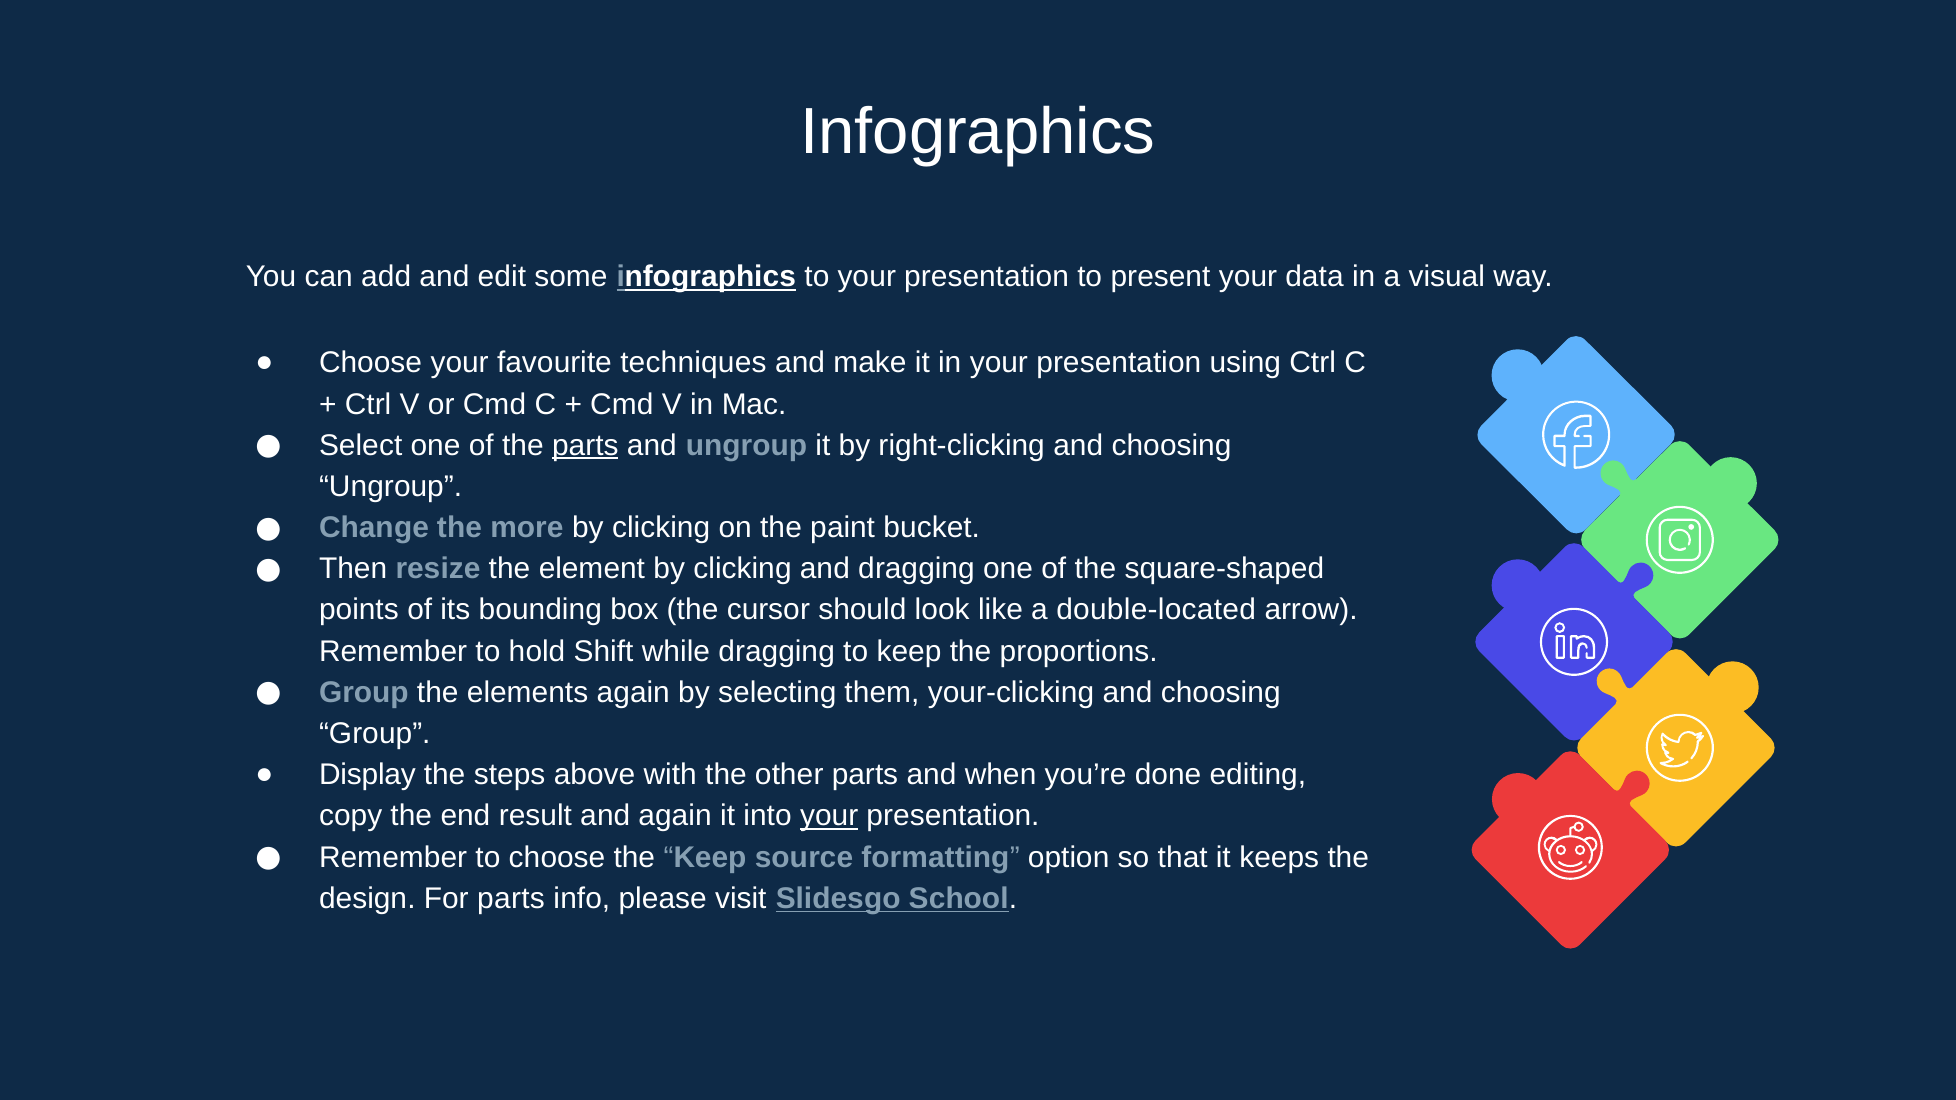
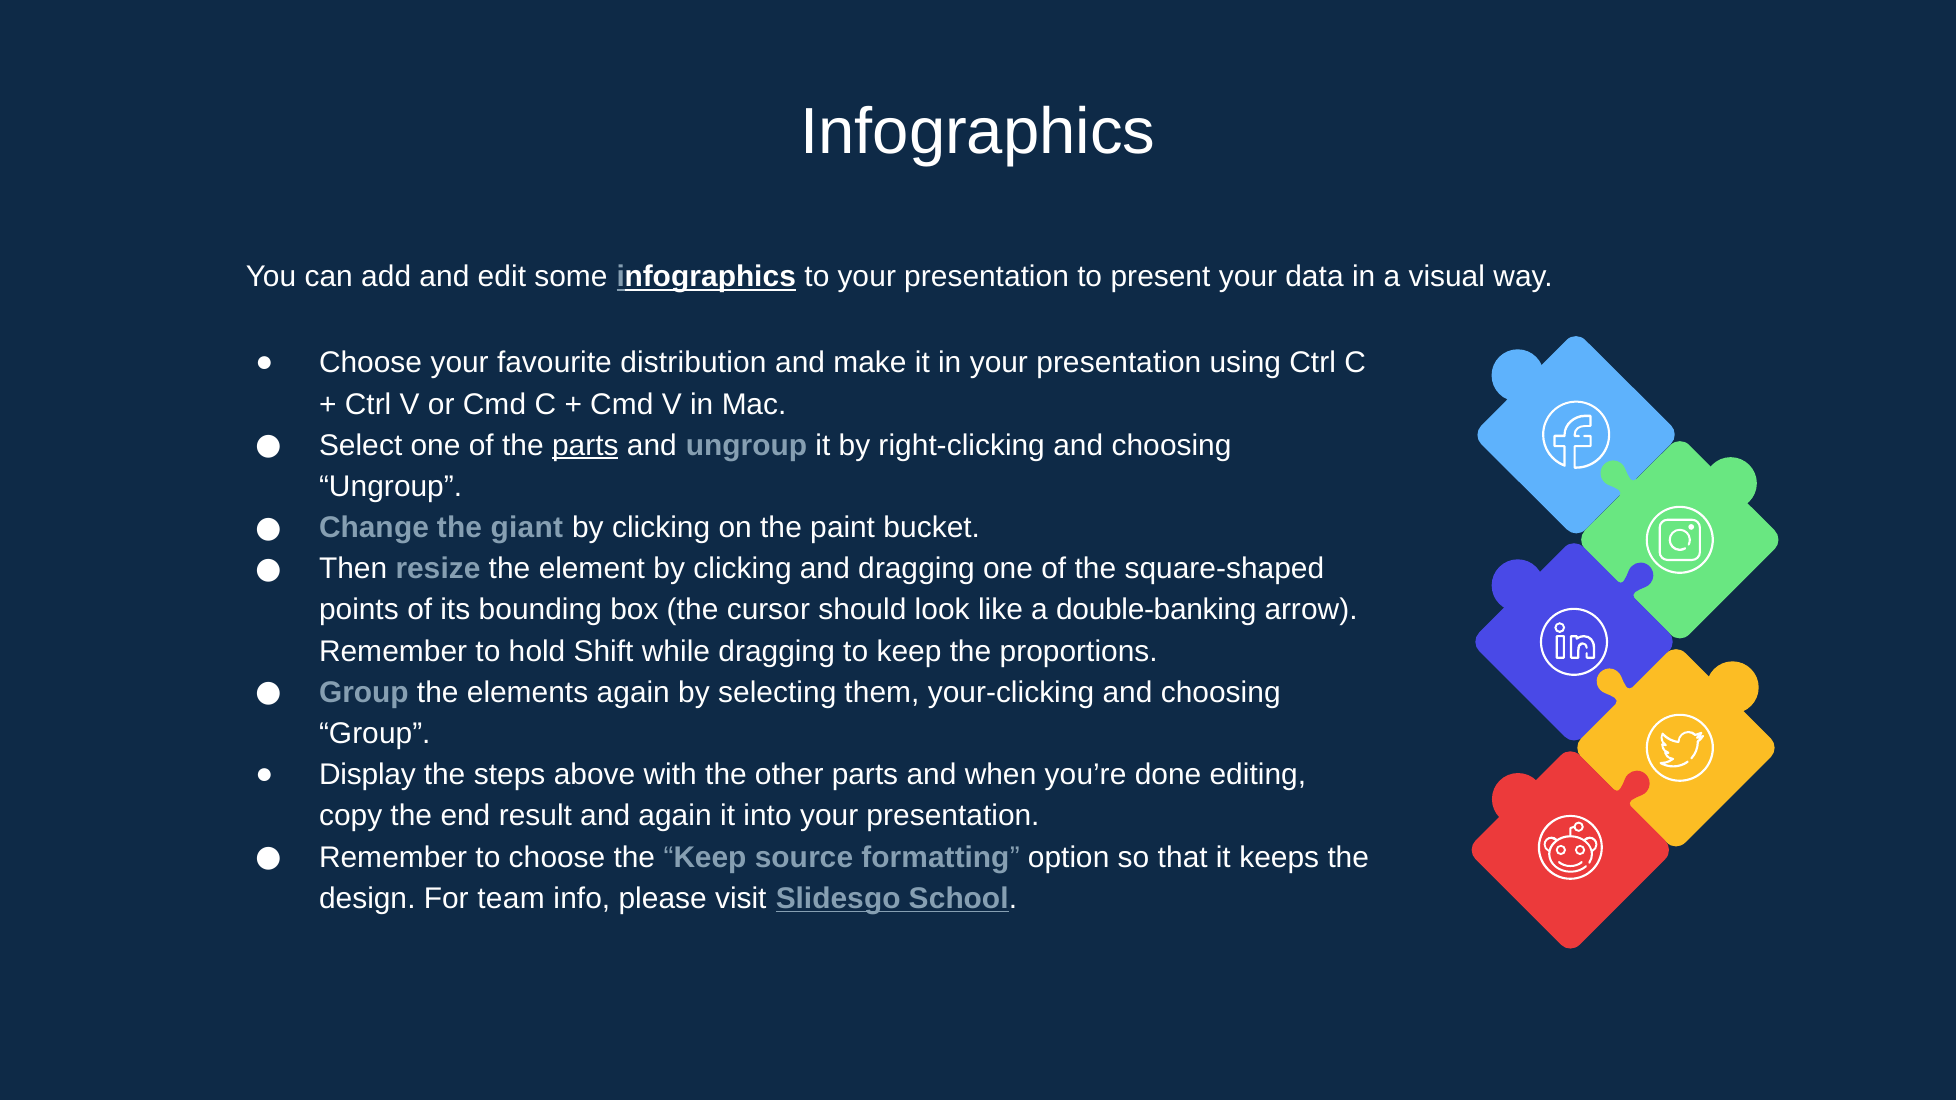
techniques: techniques -> distribution
more: more -> giant
double-located: double-located -> double-banking
your at (829, 816) underline: present -> none
For parts: parts -> team
